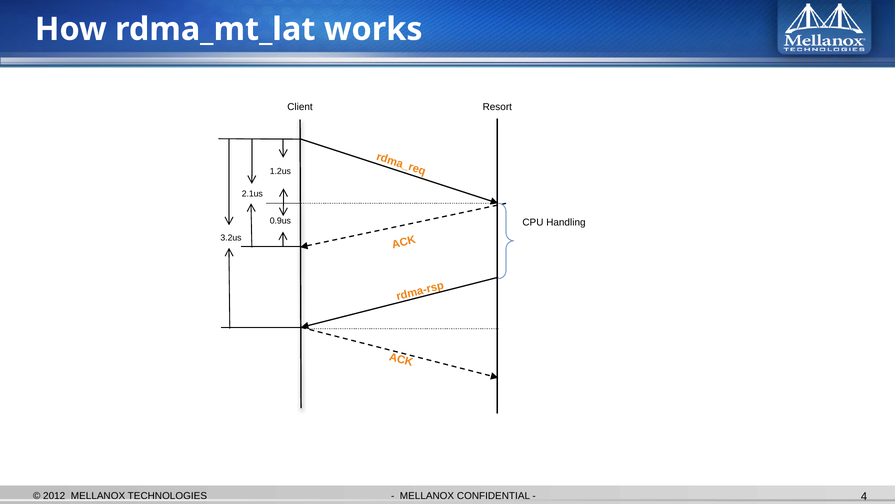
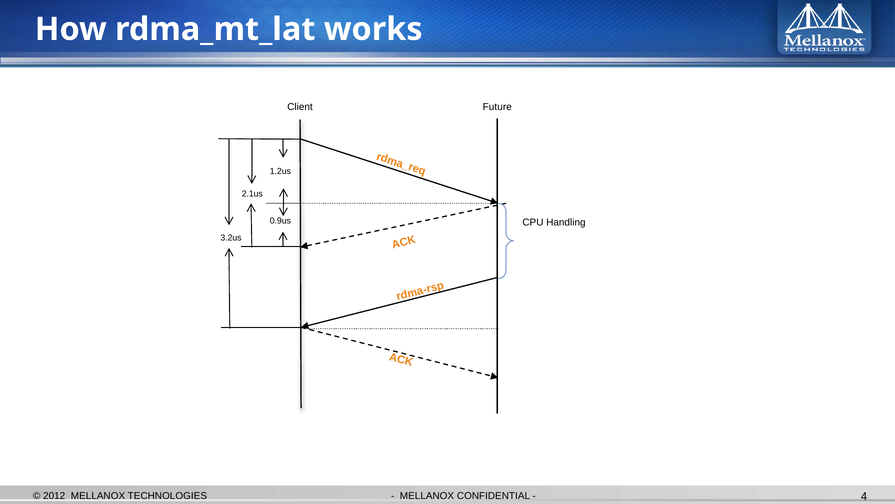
Resort: Resort -> Future
